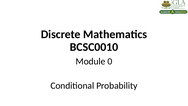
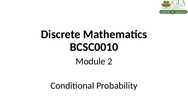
0: 0 -> 2
